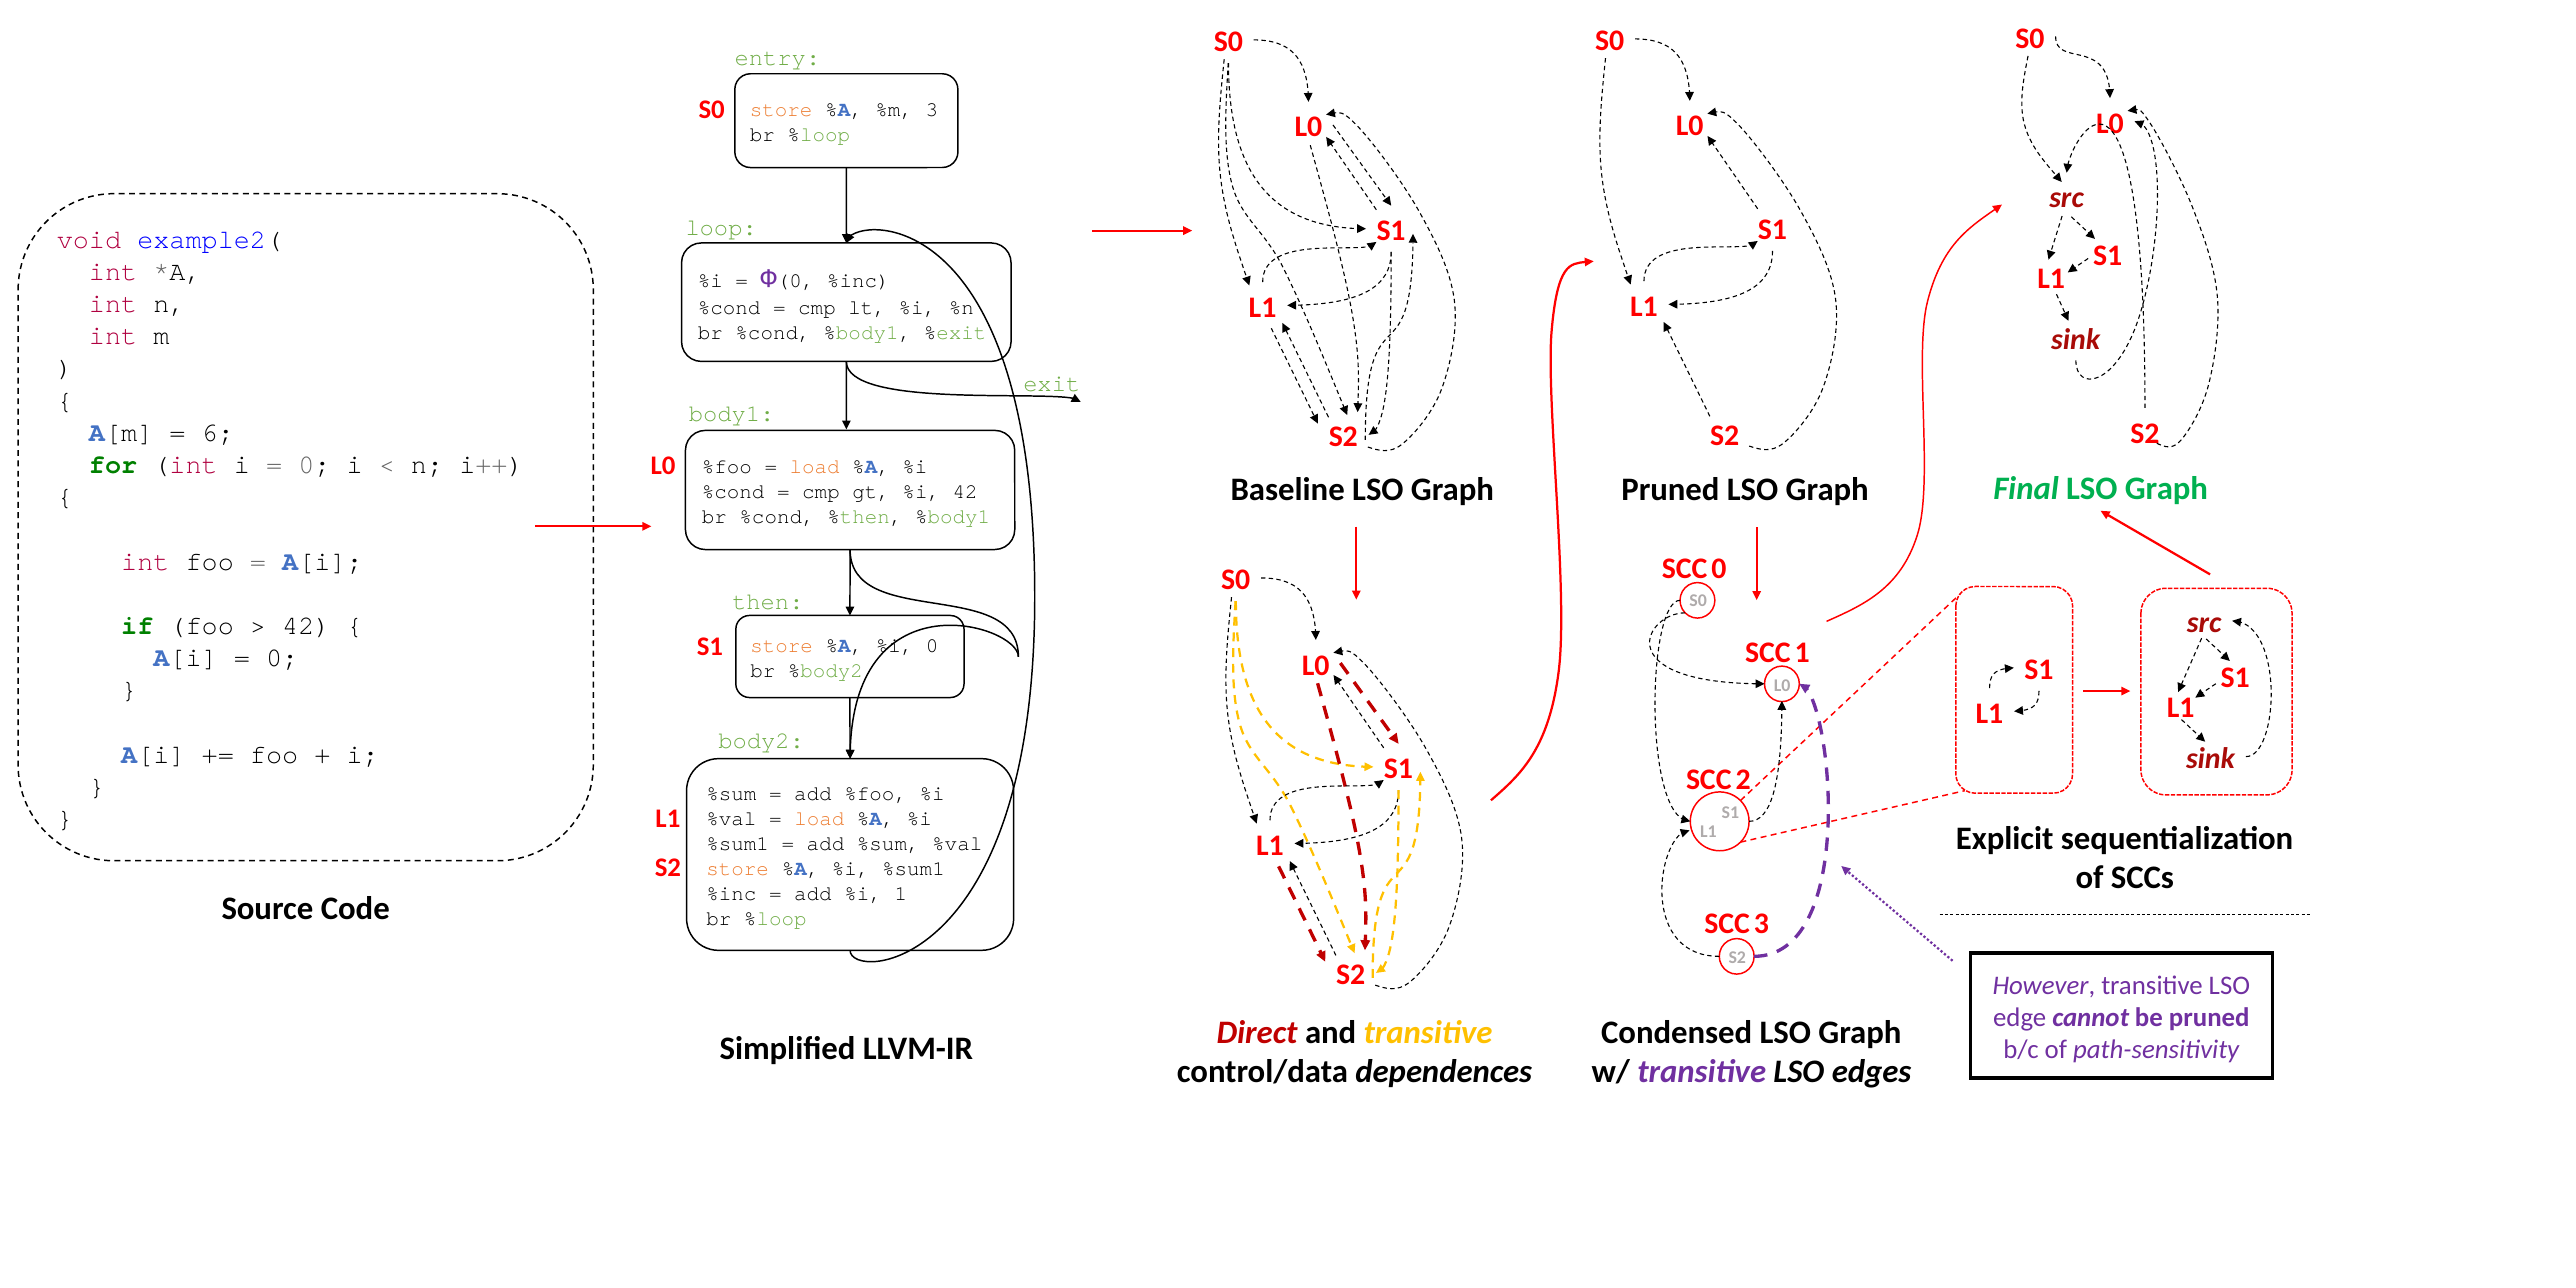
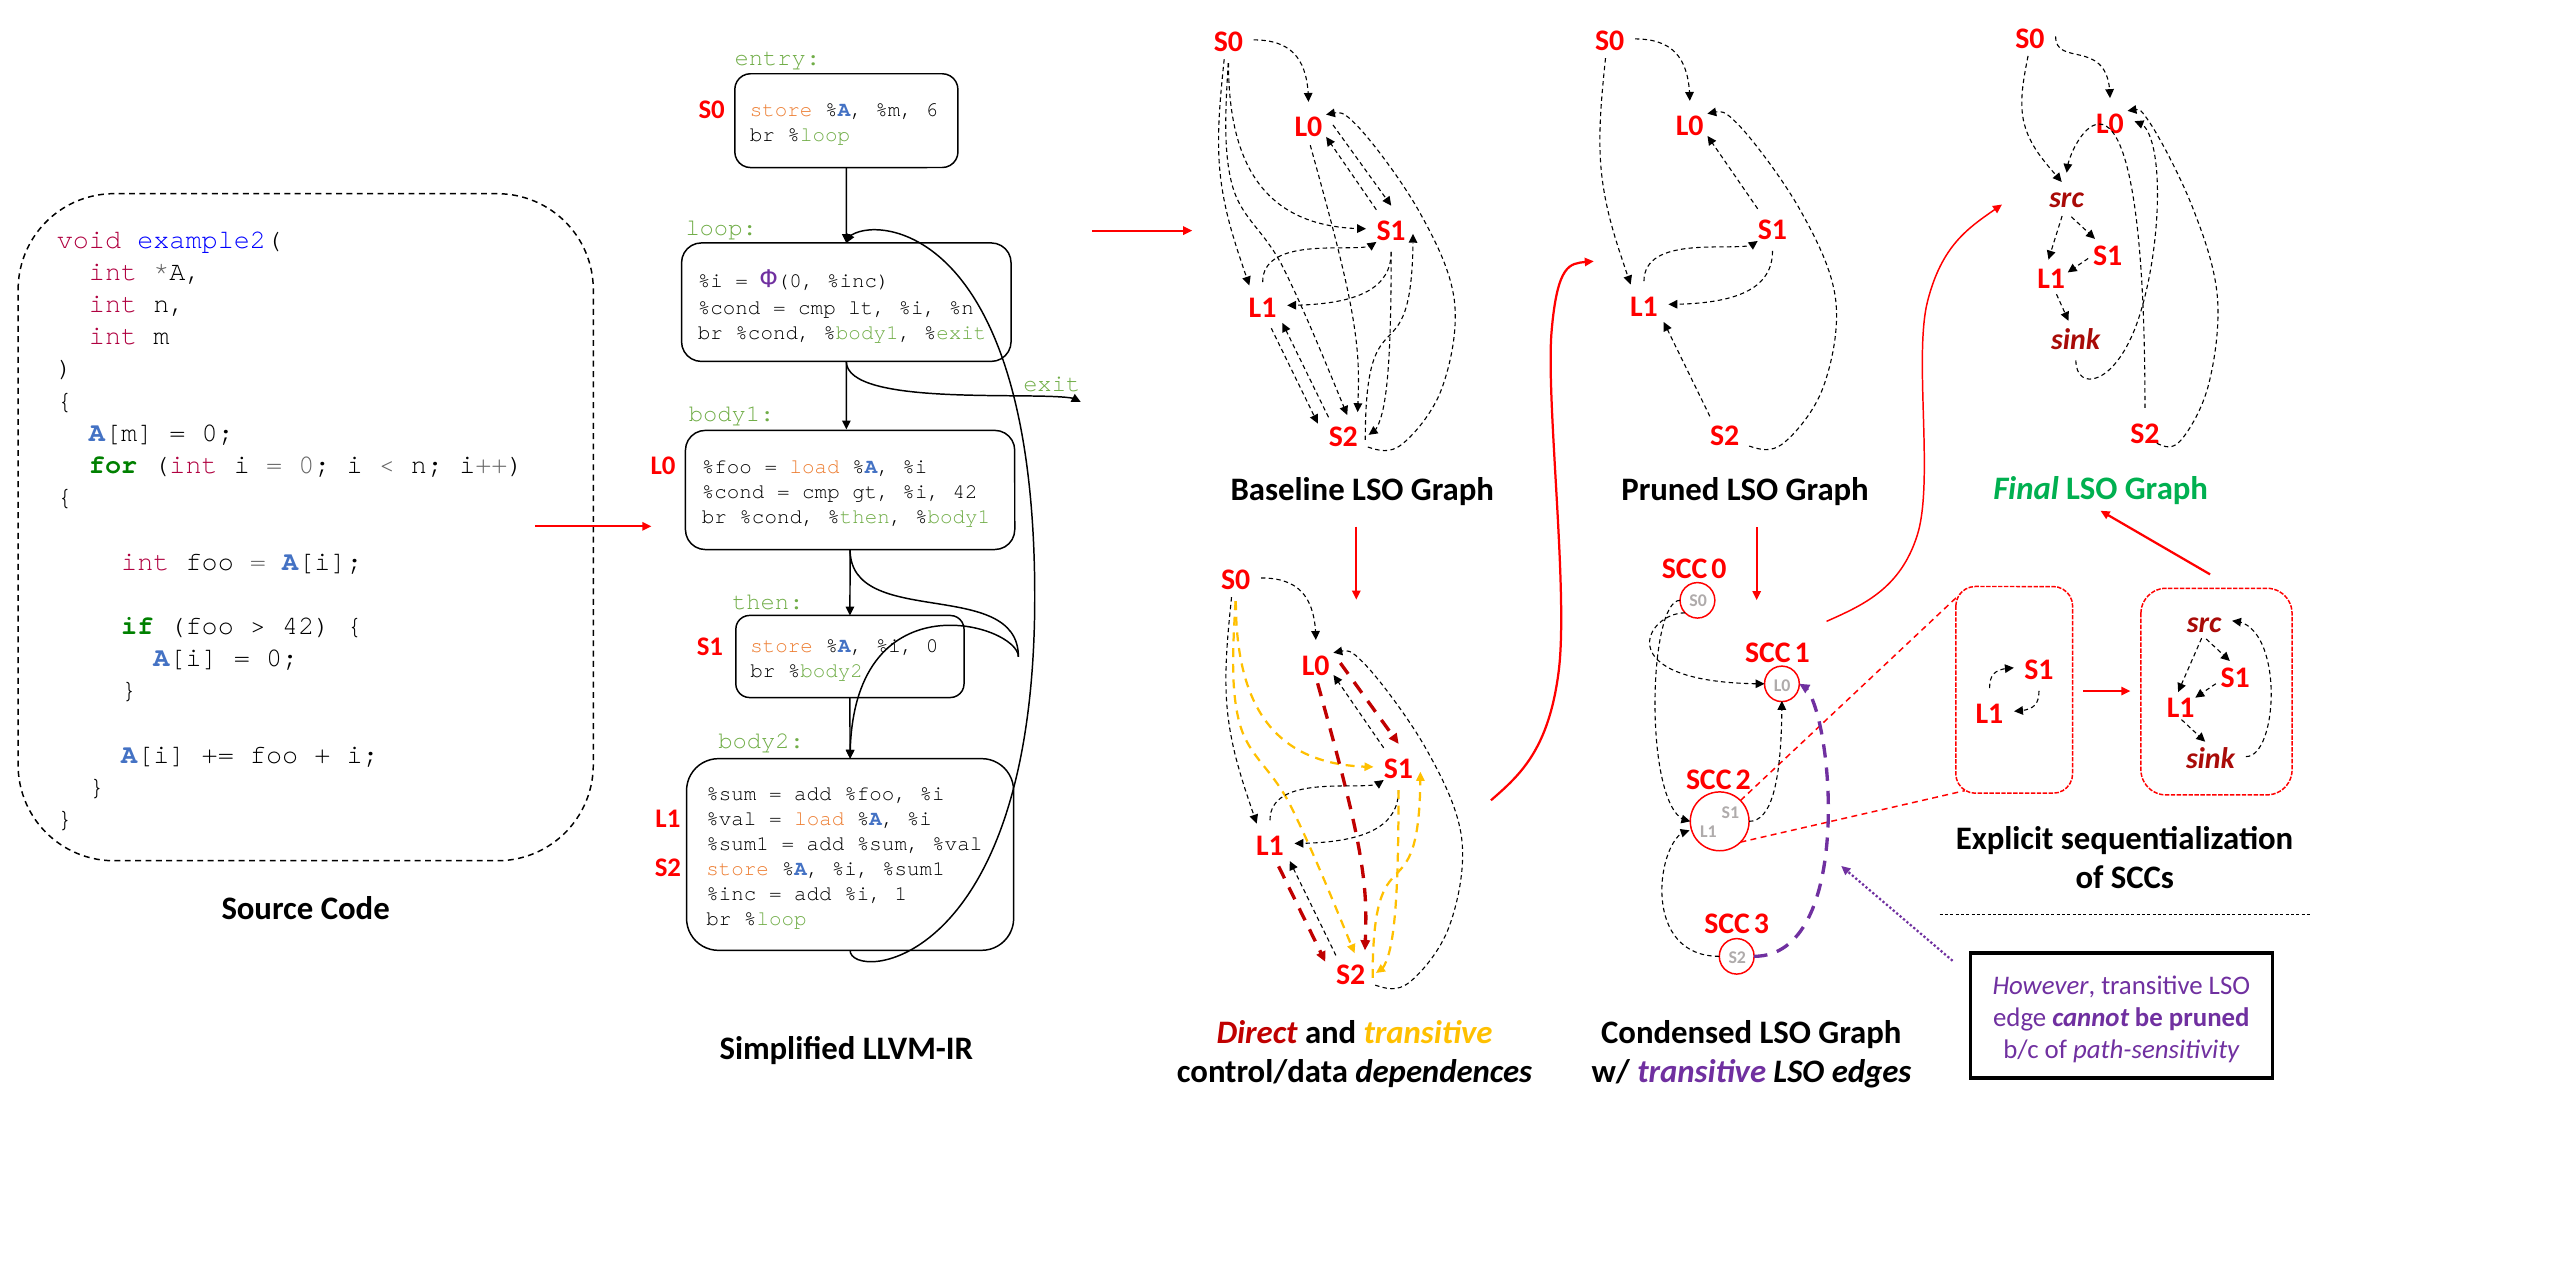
%m 3: 3 -> 6
6 at (218, 432): 6 -> 0
